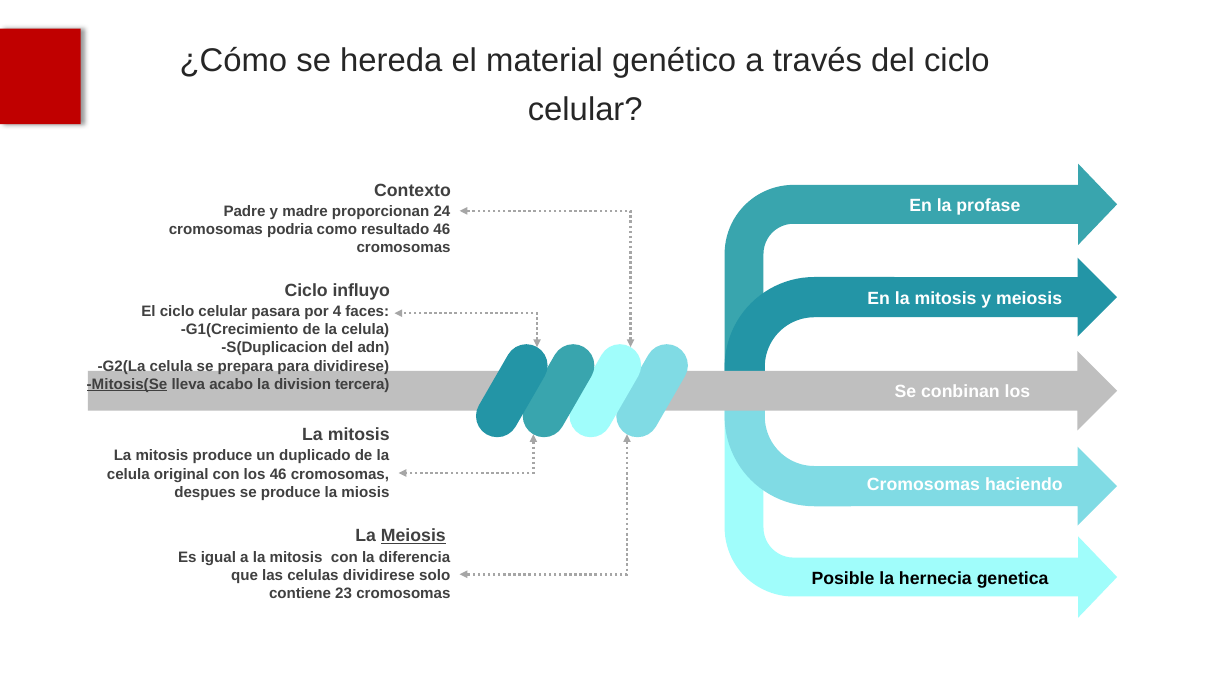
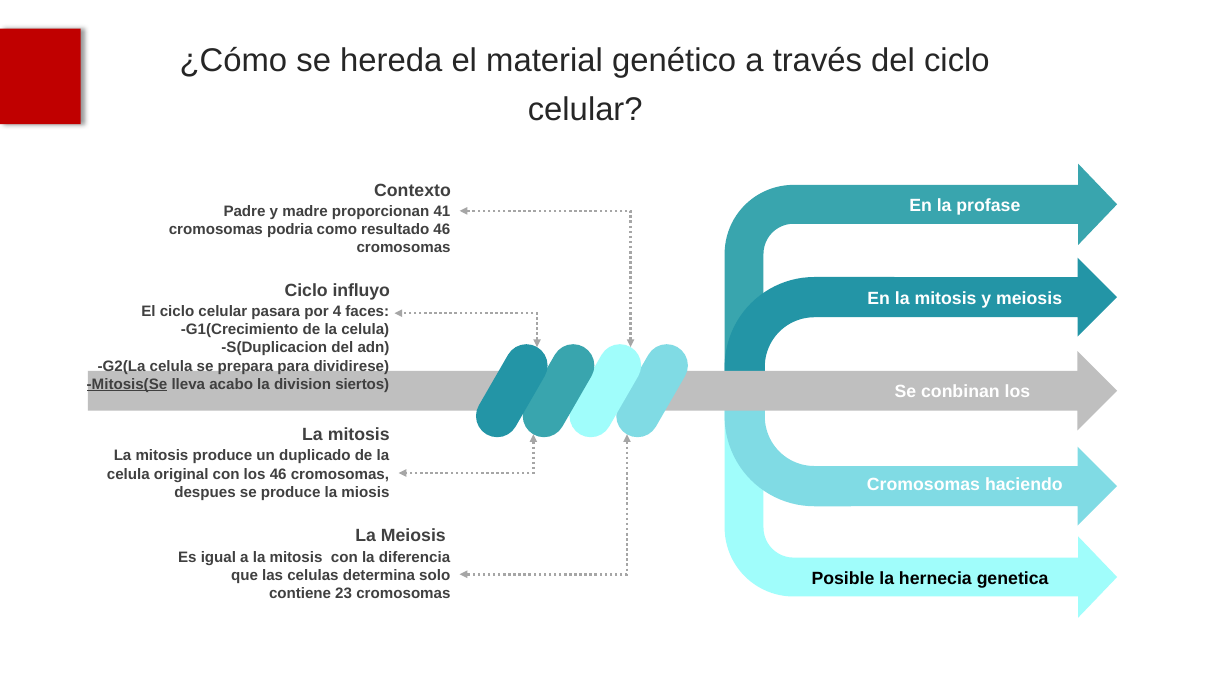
24: 24 -> 41
tercera: tercera -> siertos
Meiosis at (413, 536) underline: present -> none
celulas dividirese: dividirese -> determina
